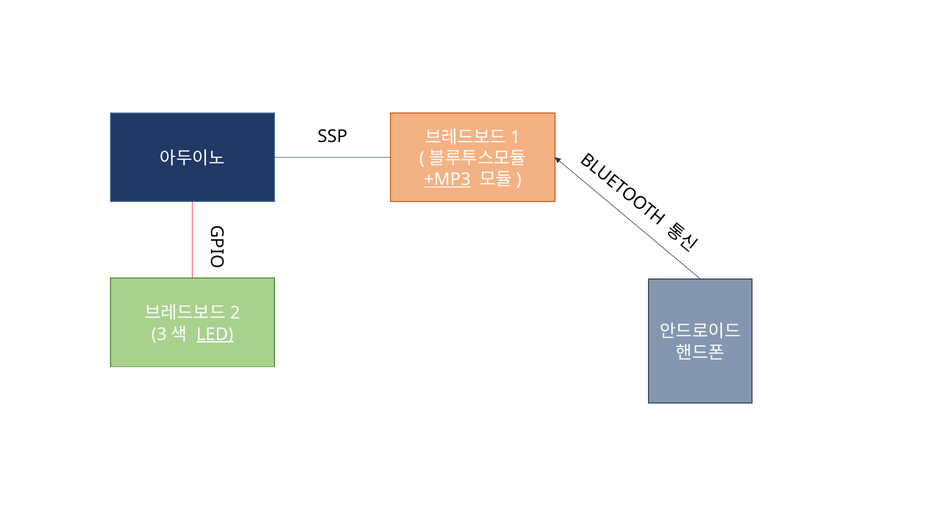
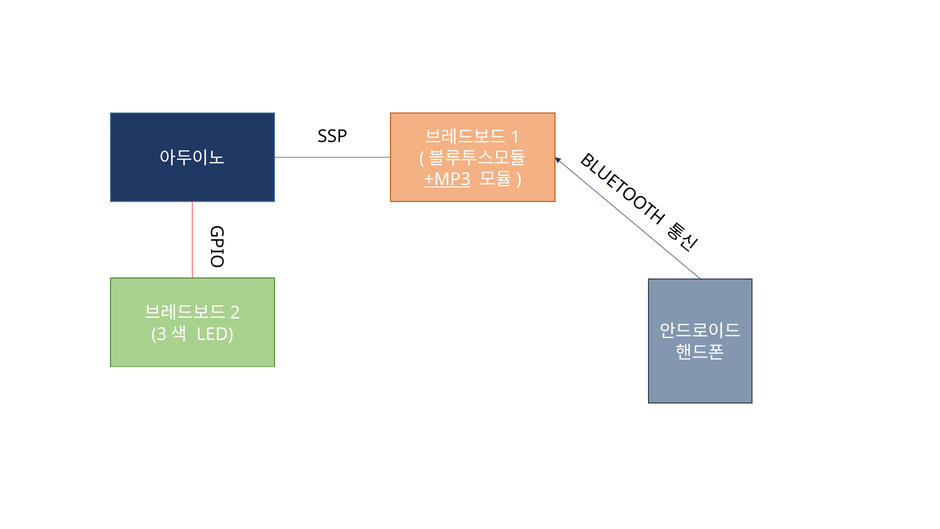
LED underline: present -> none
